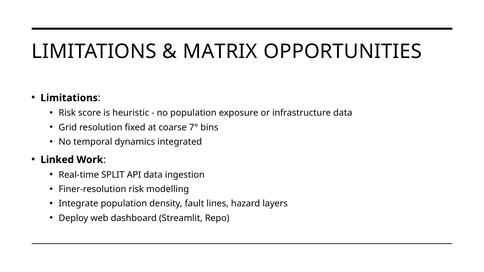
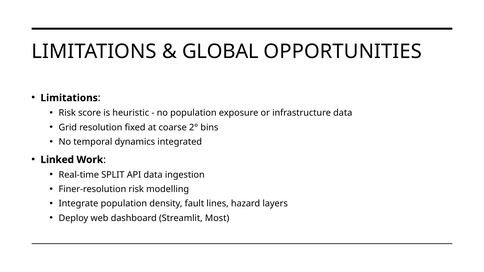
MATRIX: MATRIX -> GLOBAL
7°: 7° -> 2°
Repo: Repo -> Most
